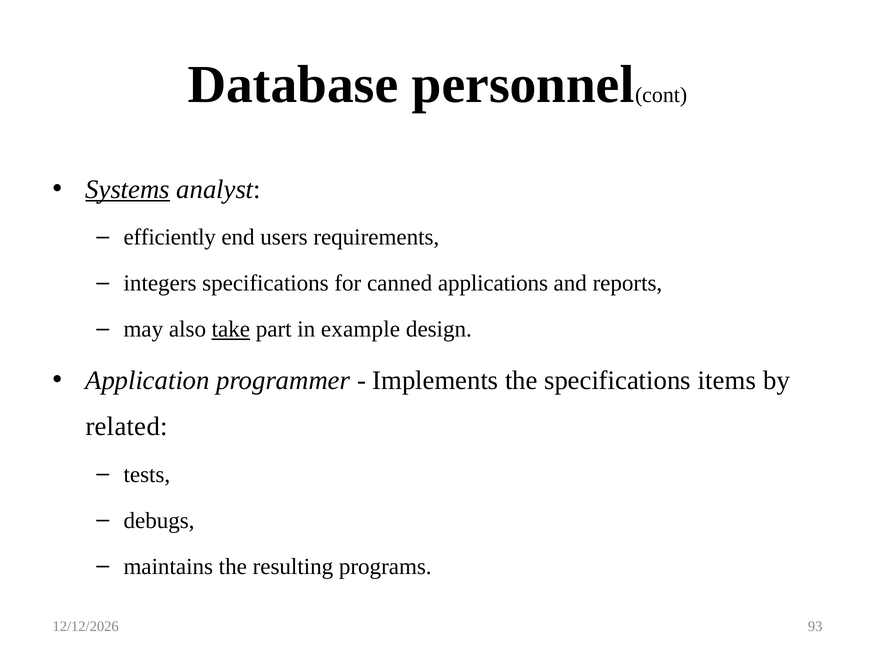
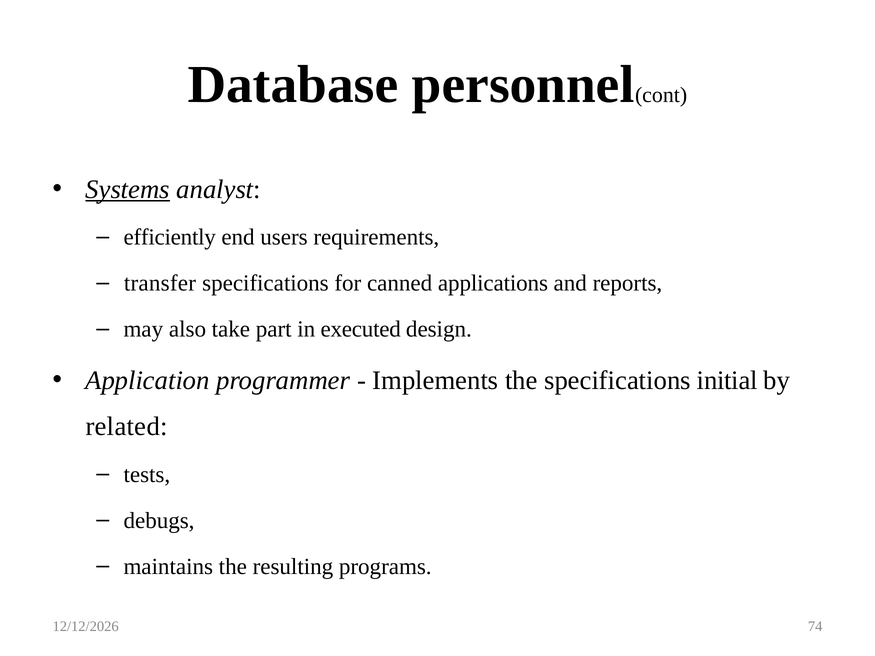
integers: integers -> transfer
take underline: present -> none
example: example -> executed
items: items -> initial
93: 93 -> 74
